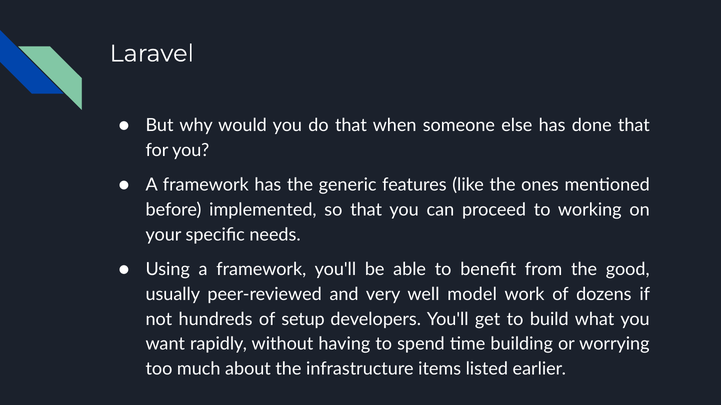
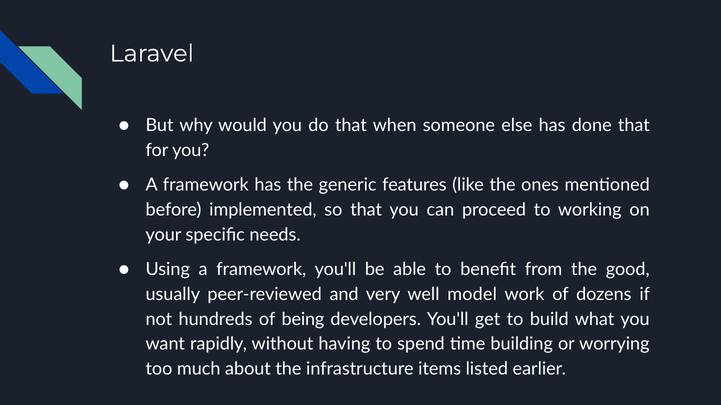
setup: setup -> being
